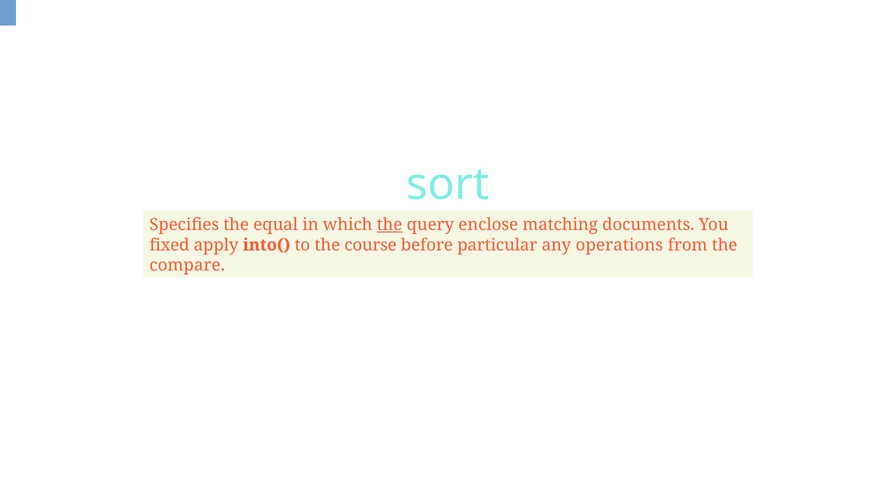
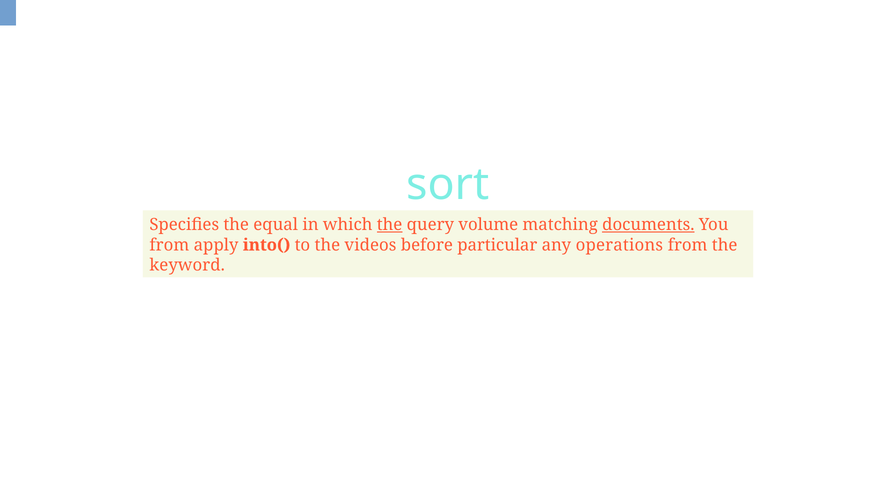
enclose: enclose -> volume
documents underline: none -> present
fixed at (169, 245): fixed -> from
course: course -> videos
compare: compare -> keyword
